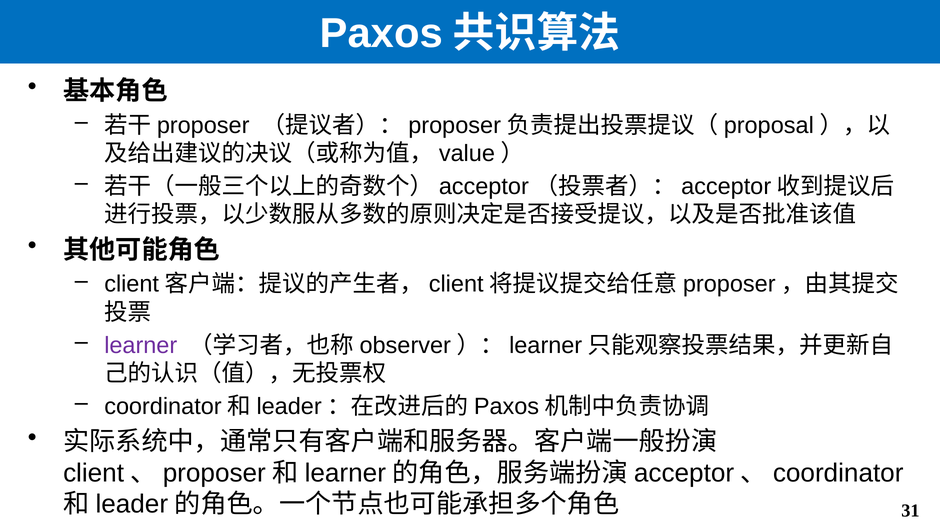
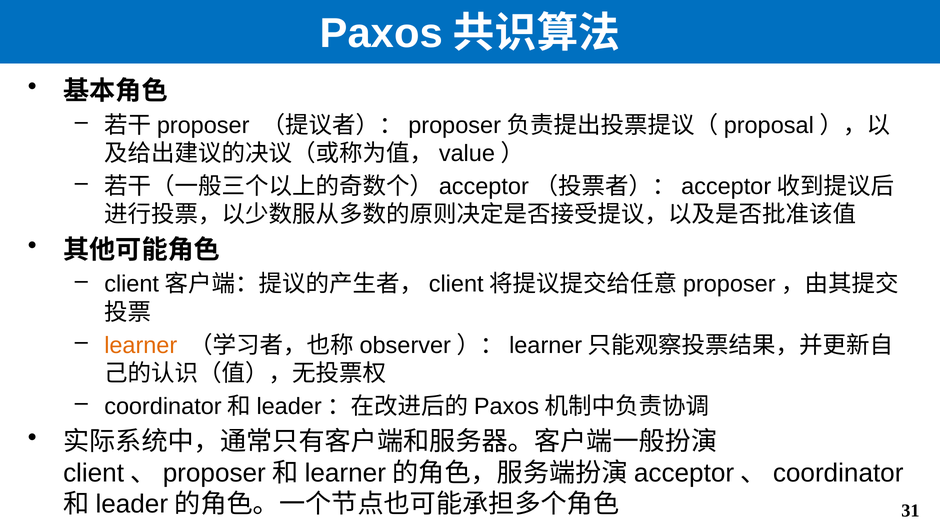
learner colour: purple -> orange
